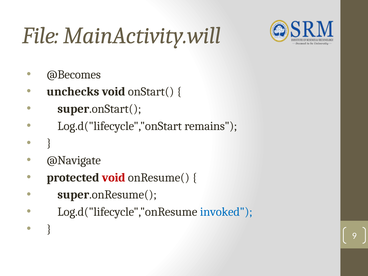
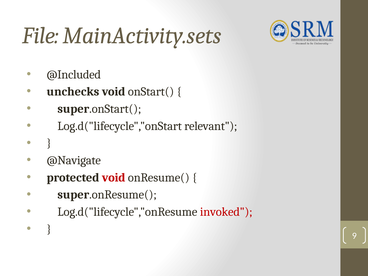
MainActivity.will: MainActivity.will -> MainActivity.sets
@Becomes: @Becomes -> @Included
remains: remains -> relevant
invoked colour: blue -> red
